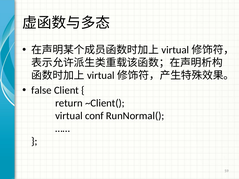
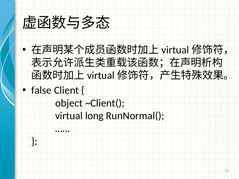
return: return -> object
conf: conf -> long
